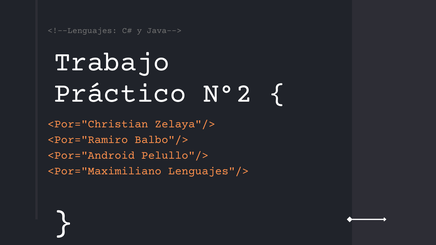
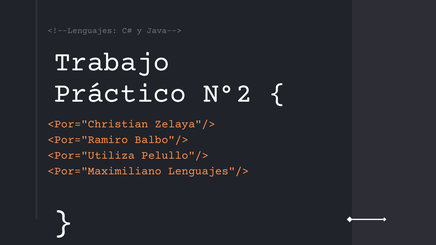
<Por="Android: <Por="Android -> <Por="Utiliza
